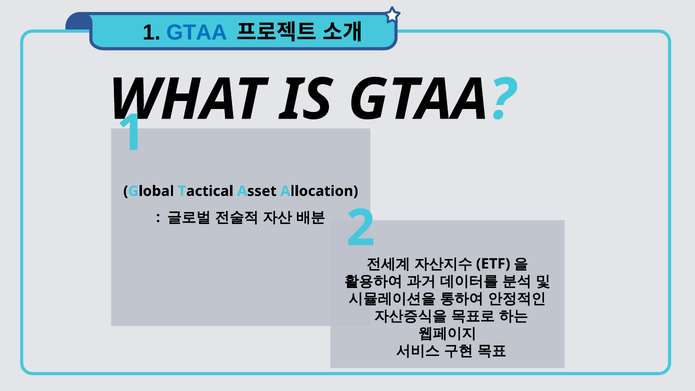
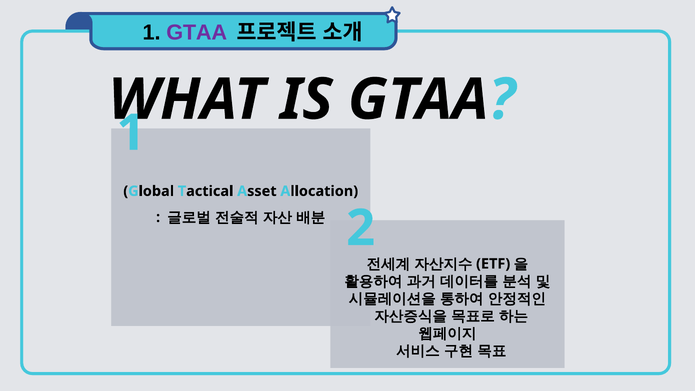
GTAA at (197, 33) colour: blue -> purple
